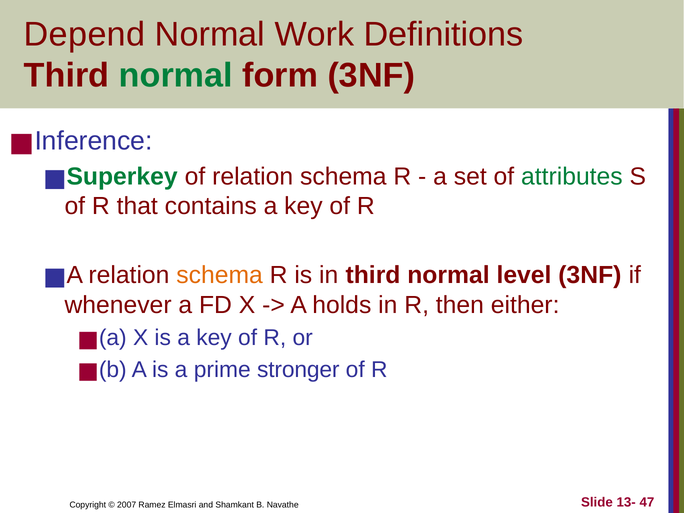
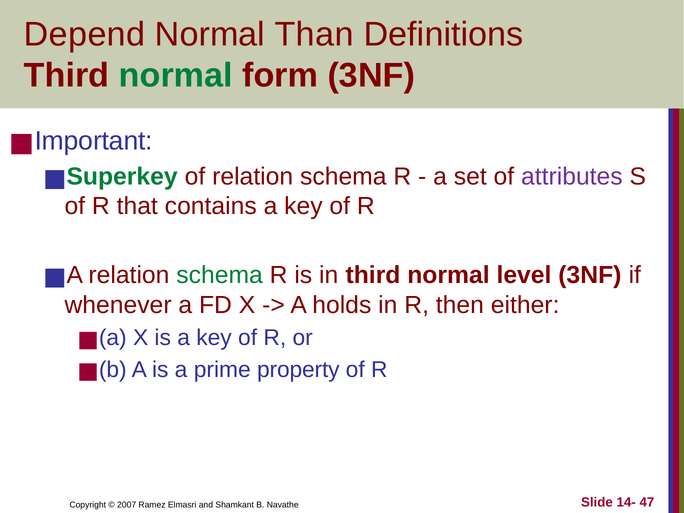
Work: Work -> Than
Inference: Inference -> Important
attributes colour: green -> purple
schema at (220, 275) colour: orange -> green
stronger: stronger -> property
13-: 13- -> 14-
